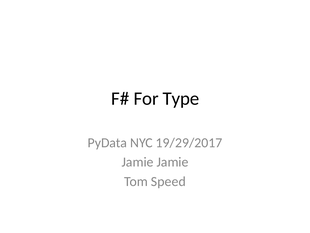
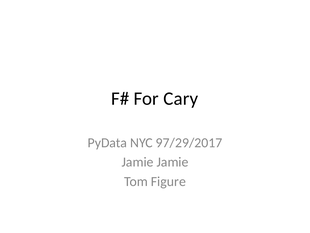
Type: Type -> Cary
19/29/2017: 19/29/2017 -> 97/29/2017
Speed: Speed -> Figure
